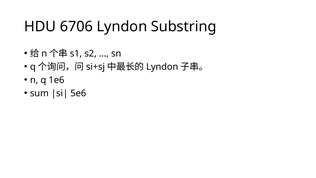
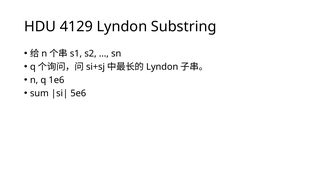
6706: 6706 -> 4129
